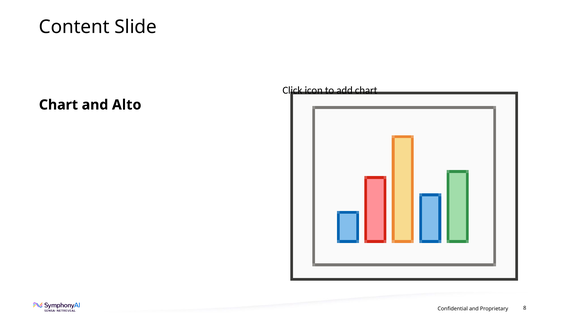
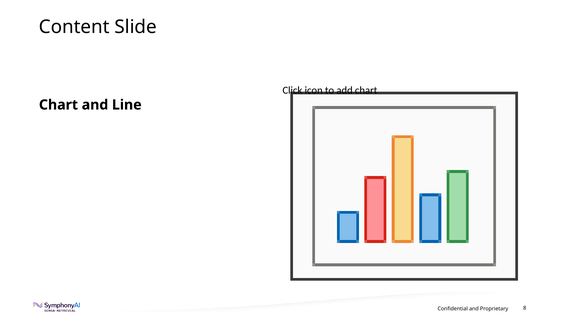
Alto: Alto -> Line
